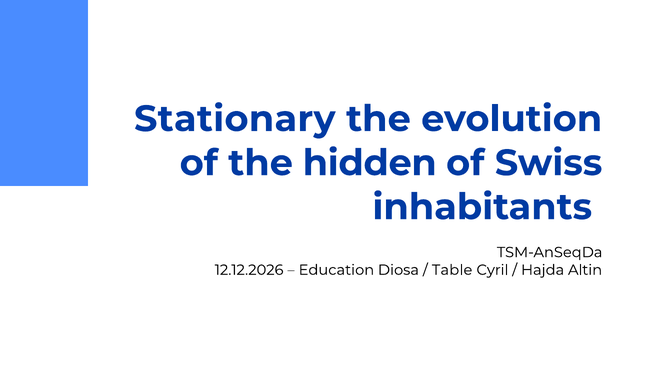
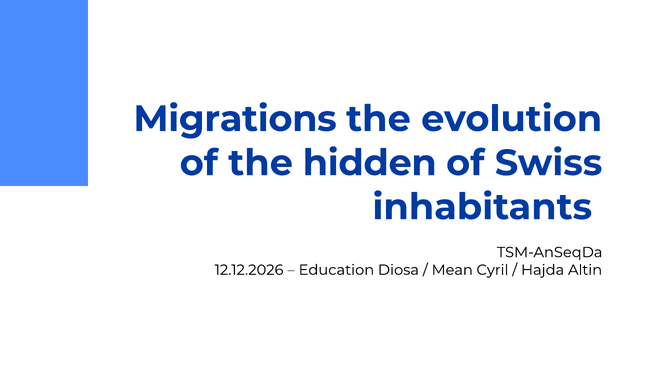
Stationary: Stationary -> Migrations
Table: Table -> Mean
